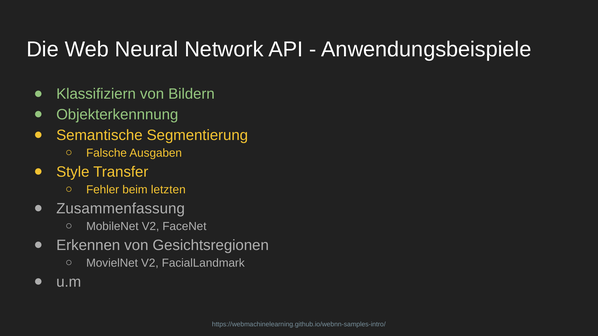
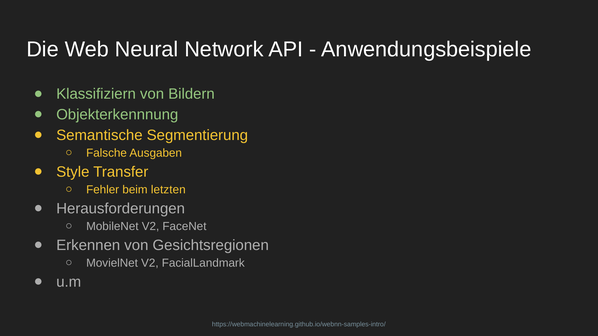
Zusammenfassung: Zusammenfassung -> Herausforderungen
